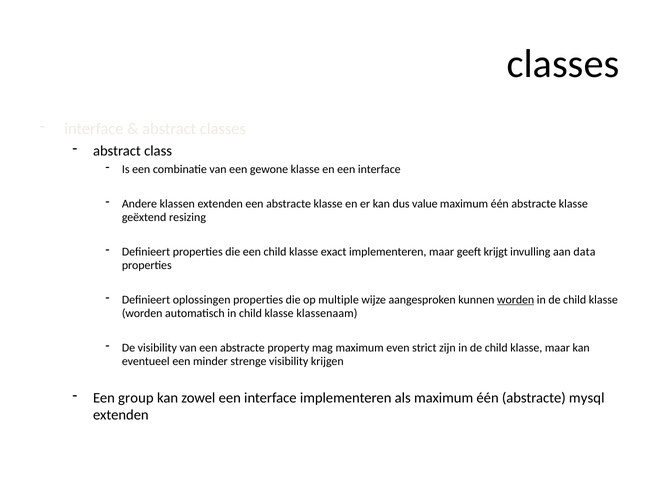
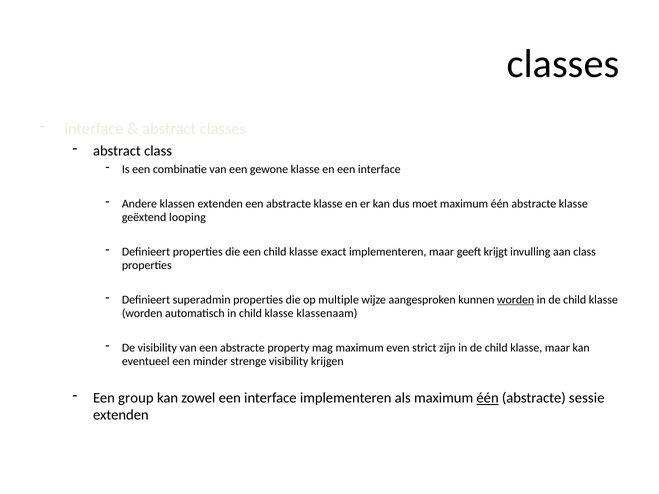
value: value -> moet
resizing: resizing -> looping
aan data: data -> class
oplossingen: oplossingen -> superadmin
één at (488, 398) underline: none -> present
mysql: mysql -> sessie
